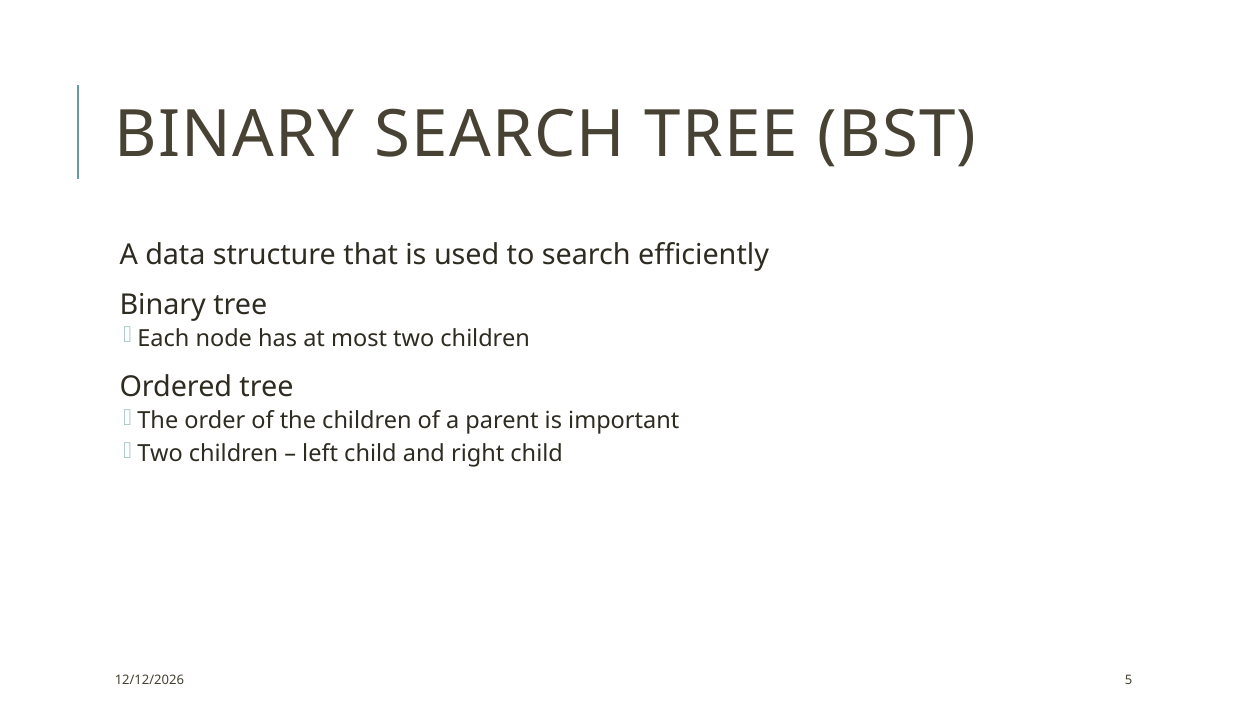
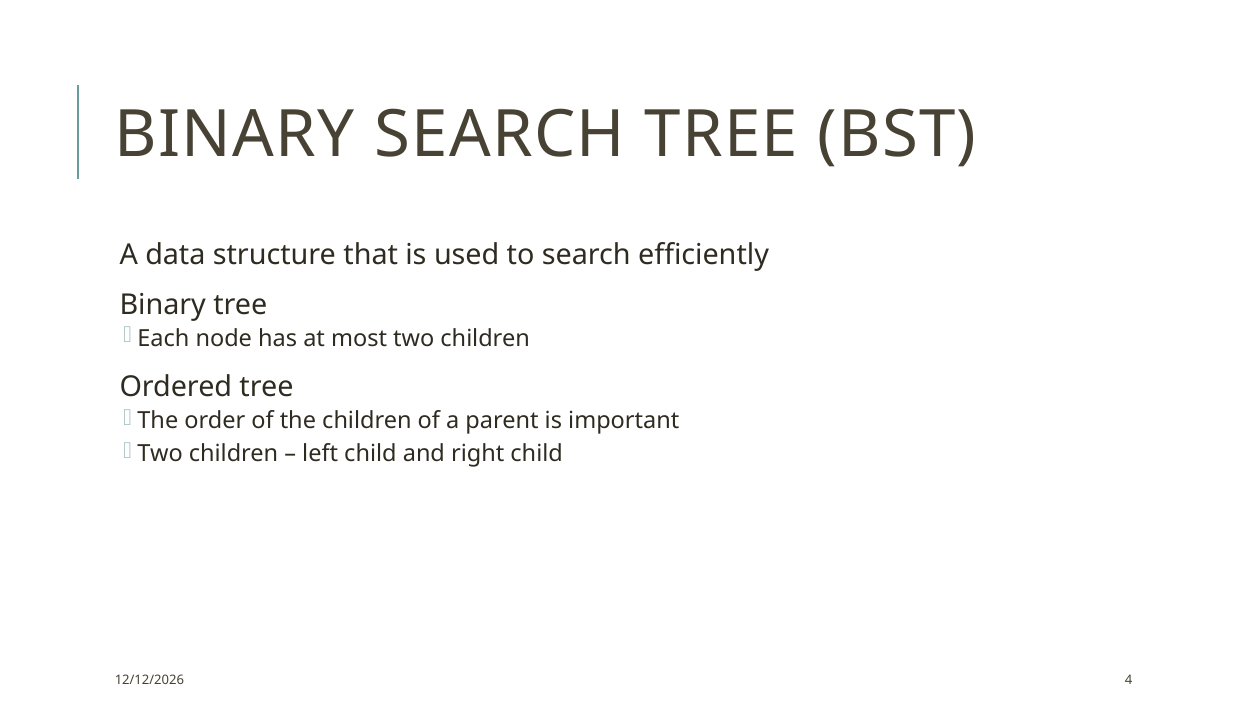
5: 5 -> 4
